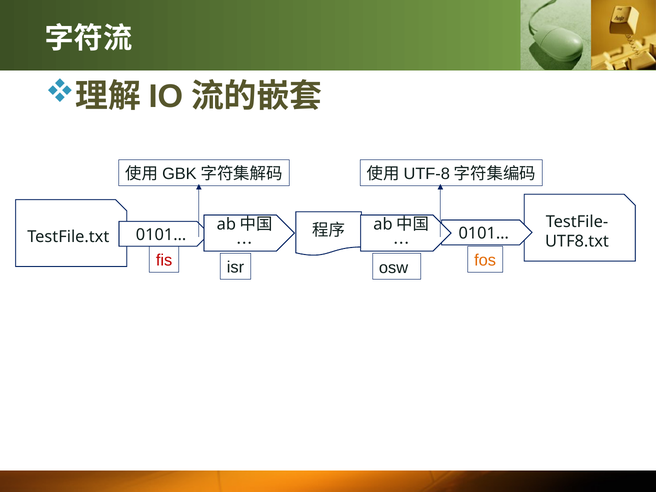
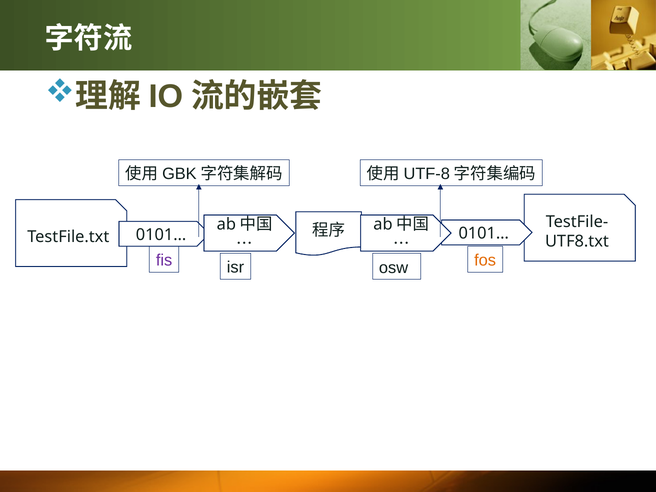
fis colour: red -> purple
